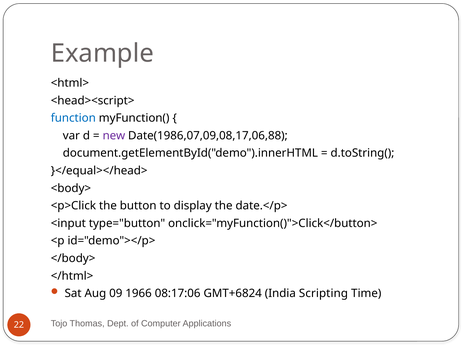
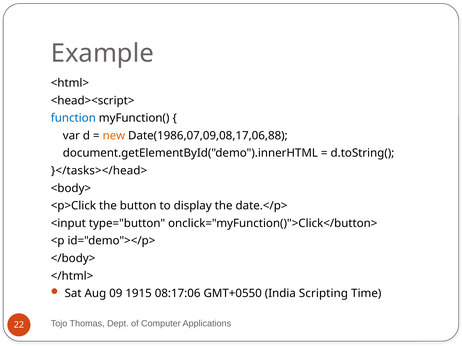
new colour: purple -> orange
}</equal></head>: }</equal></head> -> }</tasks></head>
1966: 1966 -> 1915
GMT+6824: GMT+6824 -> GMT+0550
